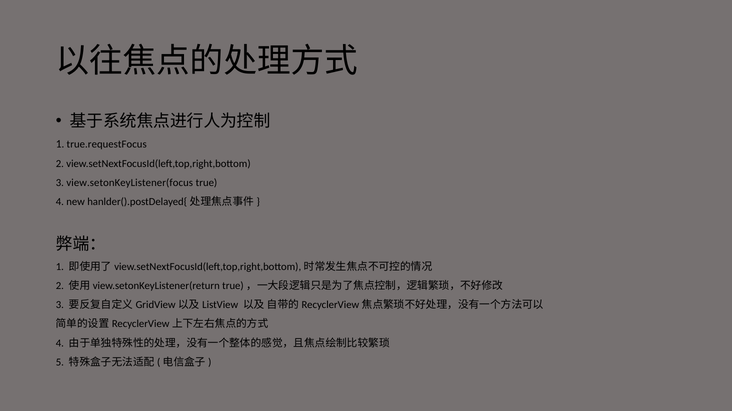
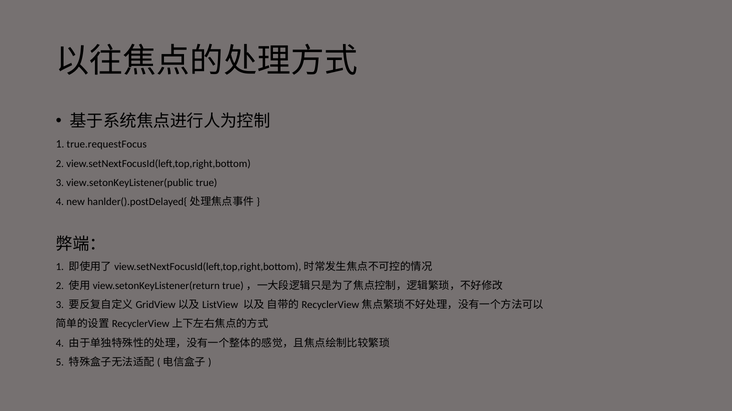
view.setonKeyListener(focus: view.setonKeyListener(focus -> view.setonKeyListener(public
